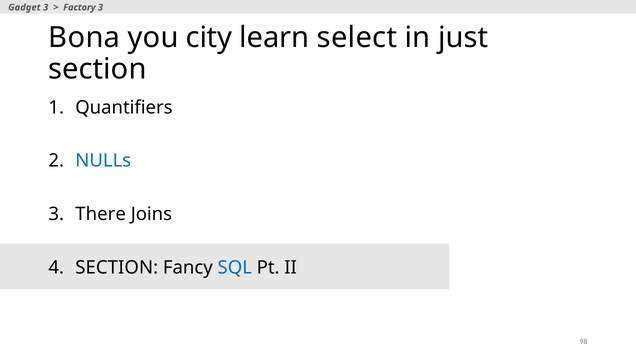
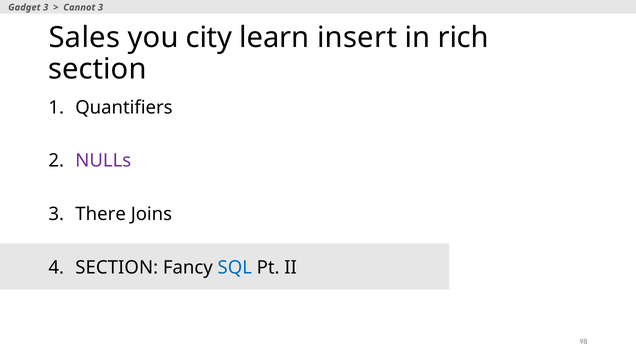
Factory: Factory -> Cannot
Bona: Bona -> Sales
select: select -> insert
just: just -> rich
NULLs colour: blue -> purple
